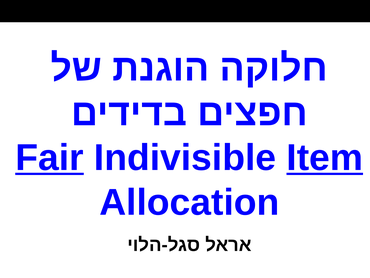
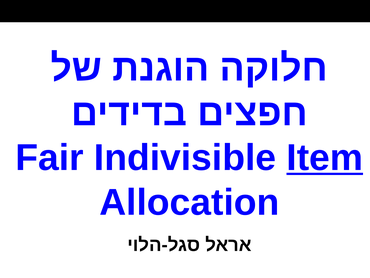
Fair underline: present -> none
